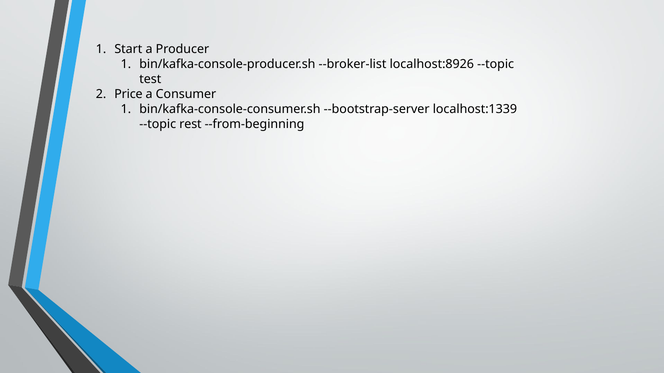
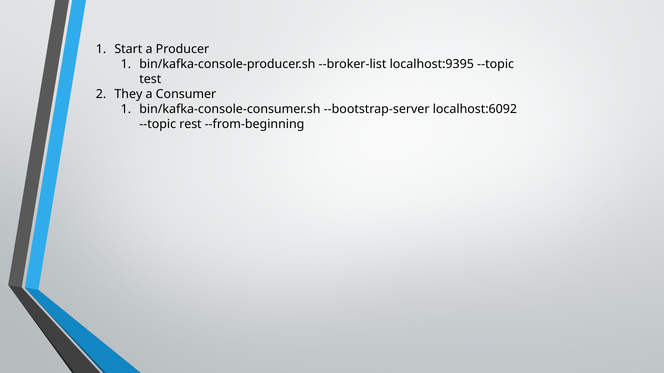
localhost:8926: localhost:8926 -> localhost:9395
Price: Price -> They
localhost:1339: localhost:1339 -> localhost:6092
